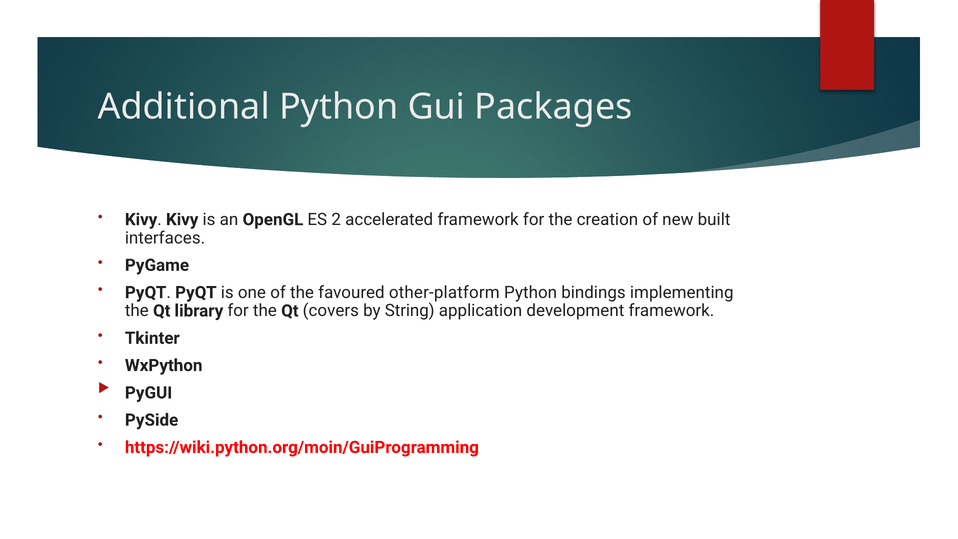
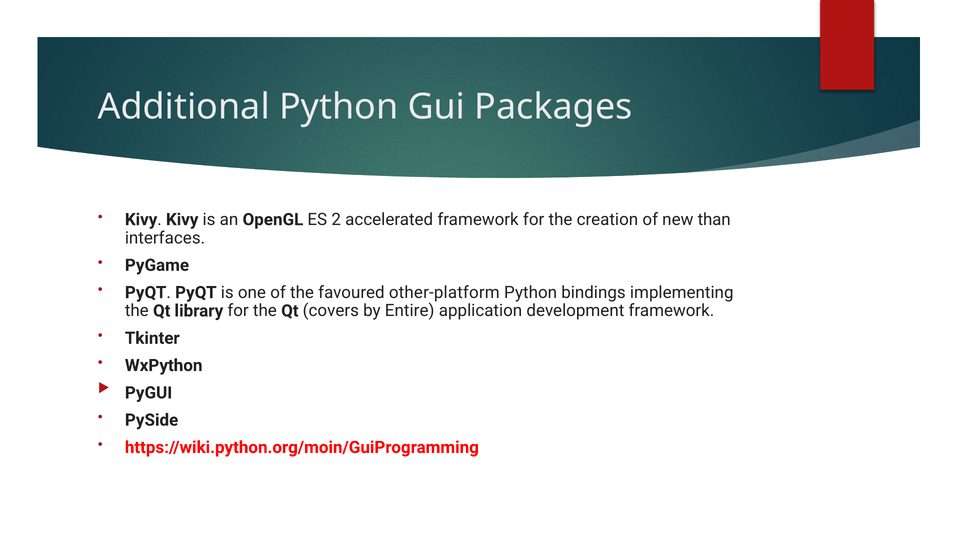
built: built -> than
String: String -> Entire
